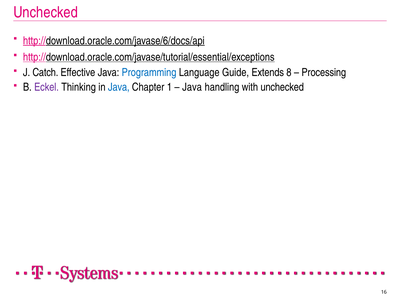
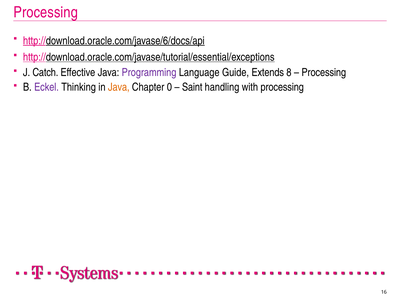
Unchecked at (46, 12): Unchecked -> Processing
Programming colour: blue -> purple
Java at (119, 87) colour: blue -> orange
1: 1 -> 0
Java at (192, 87): Java -> Saint
with unchecked: unchecked -> processing
